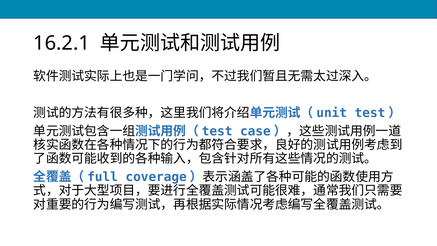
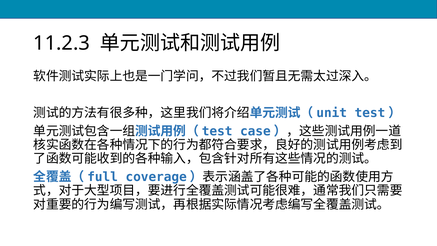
16.2.1: 16.2.1 -> 11.2.3
